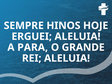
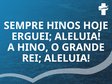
PARA: PARA -> HINO
